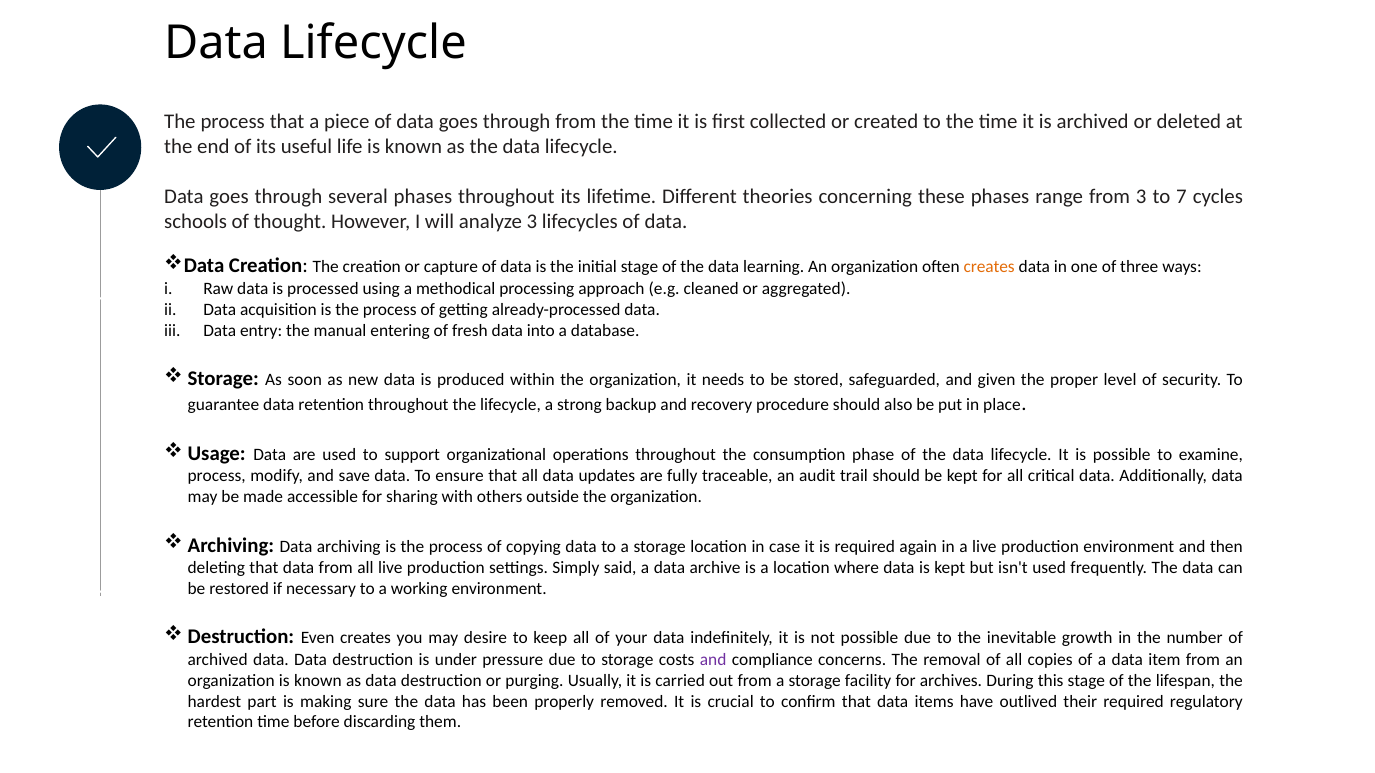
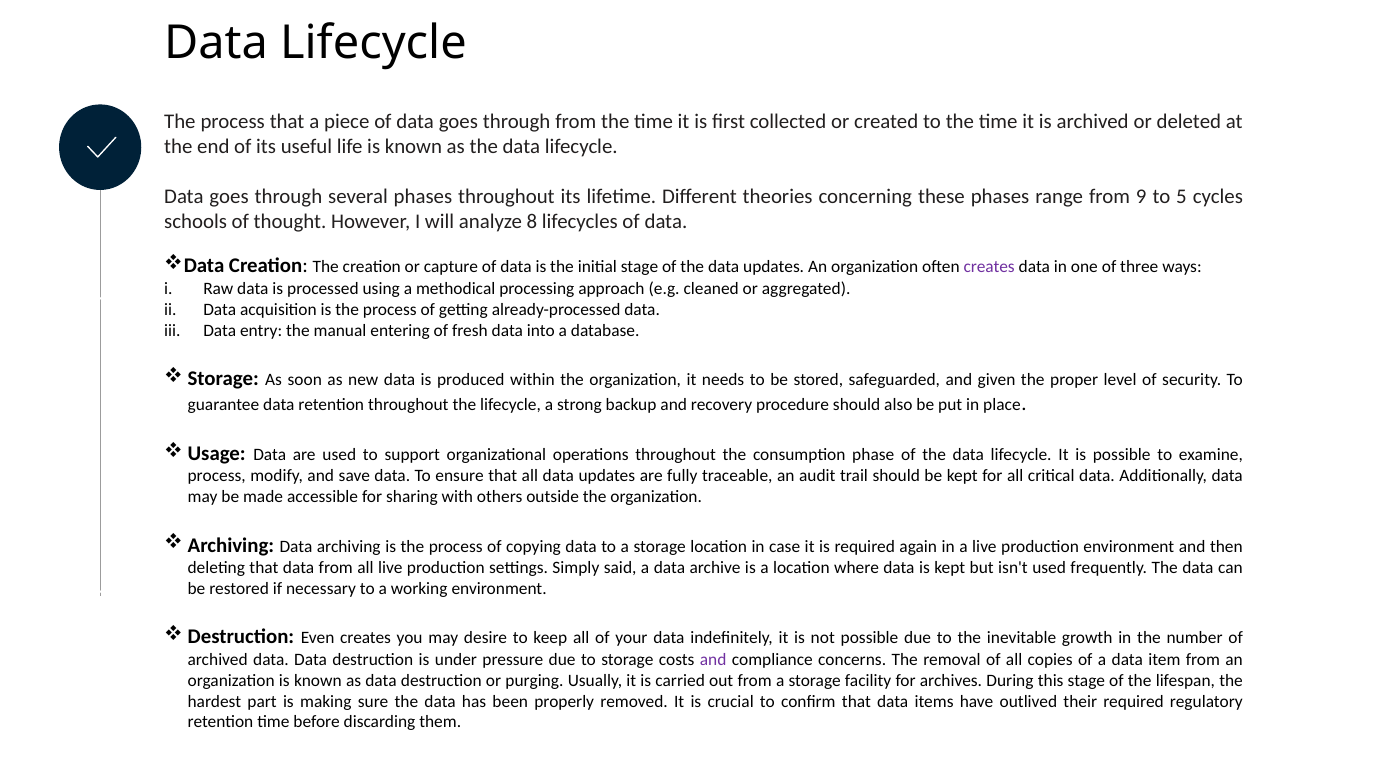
from 3: 3 -> 9
7: 7 -> 5
analyze 3: 3 -> 8
the data learning: learning -> updates
creates at (989, 267) colour: orange -> purple
